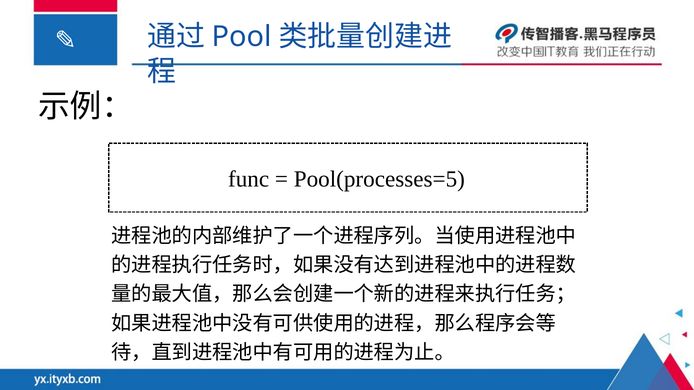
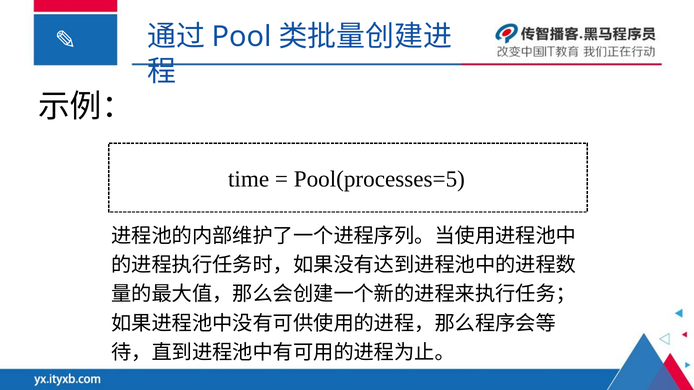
func: func -> time
